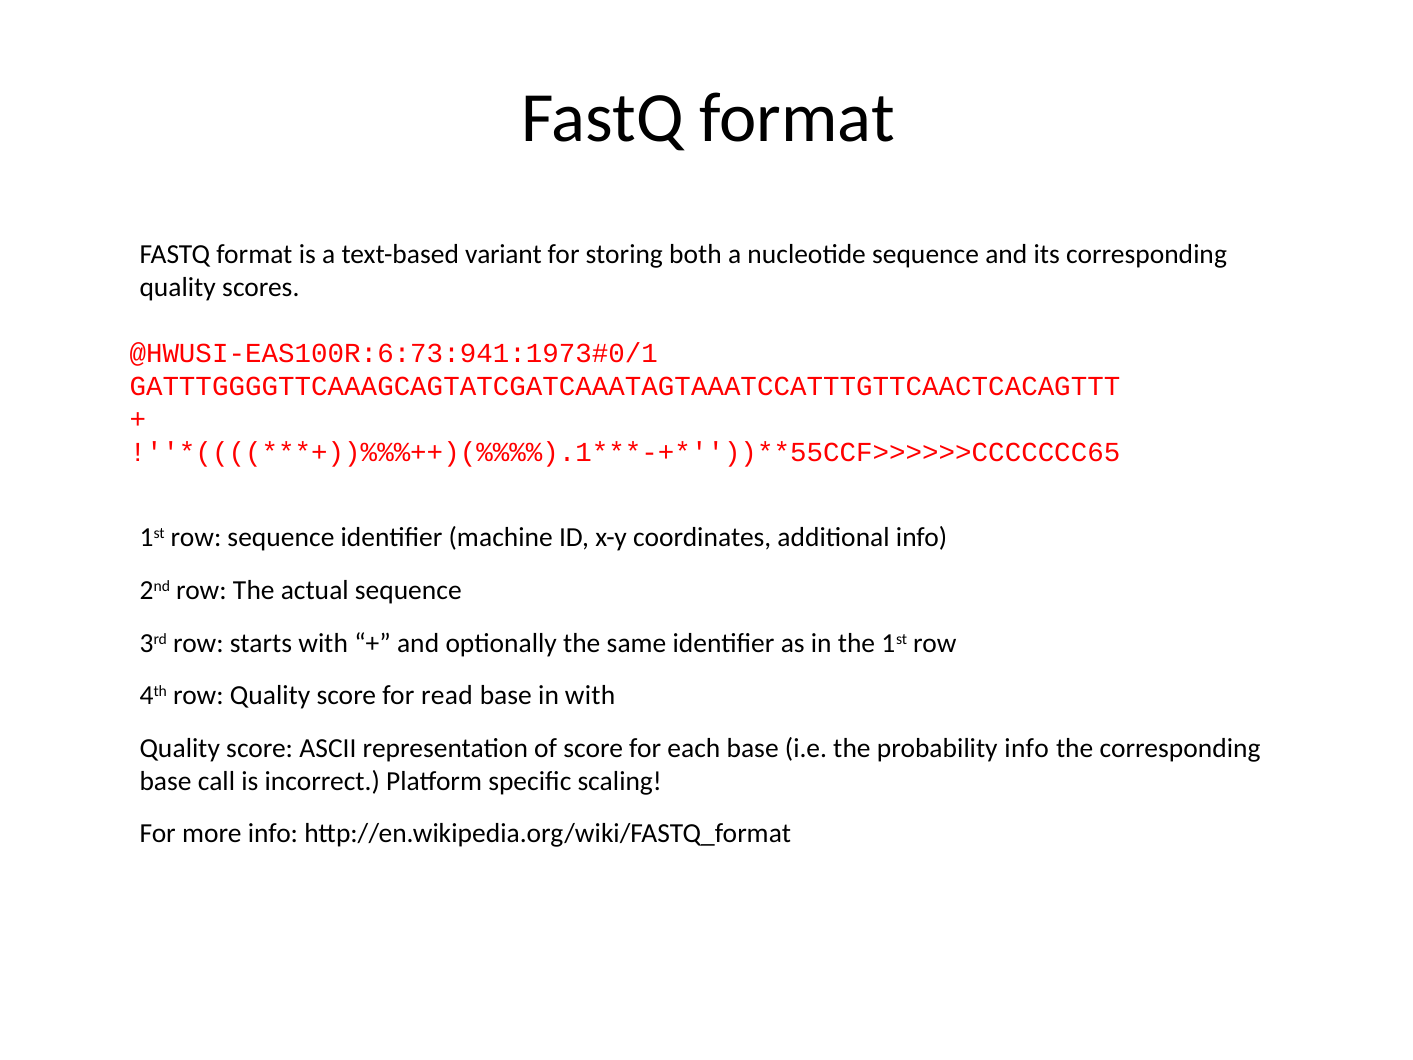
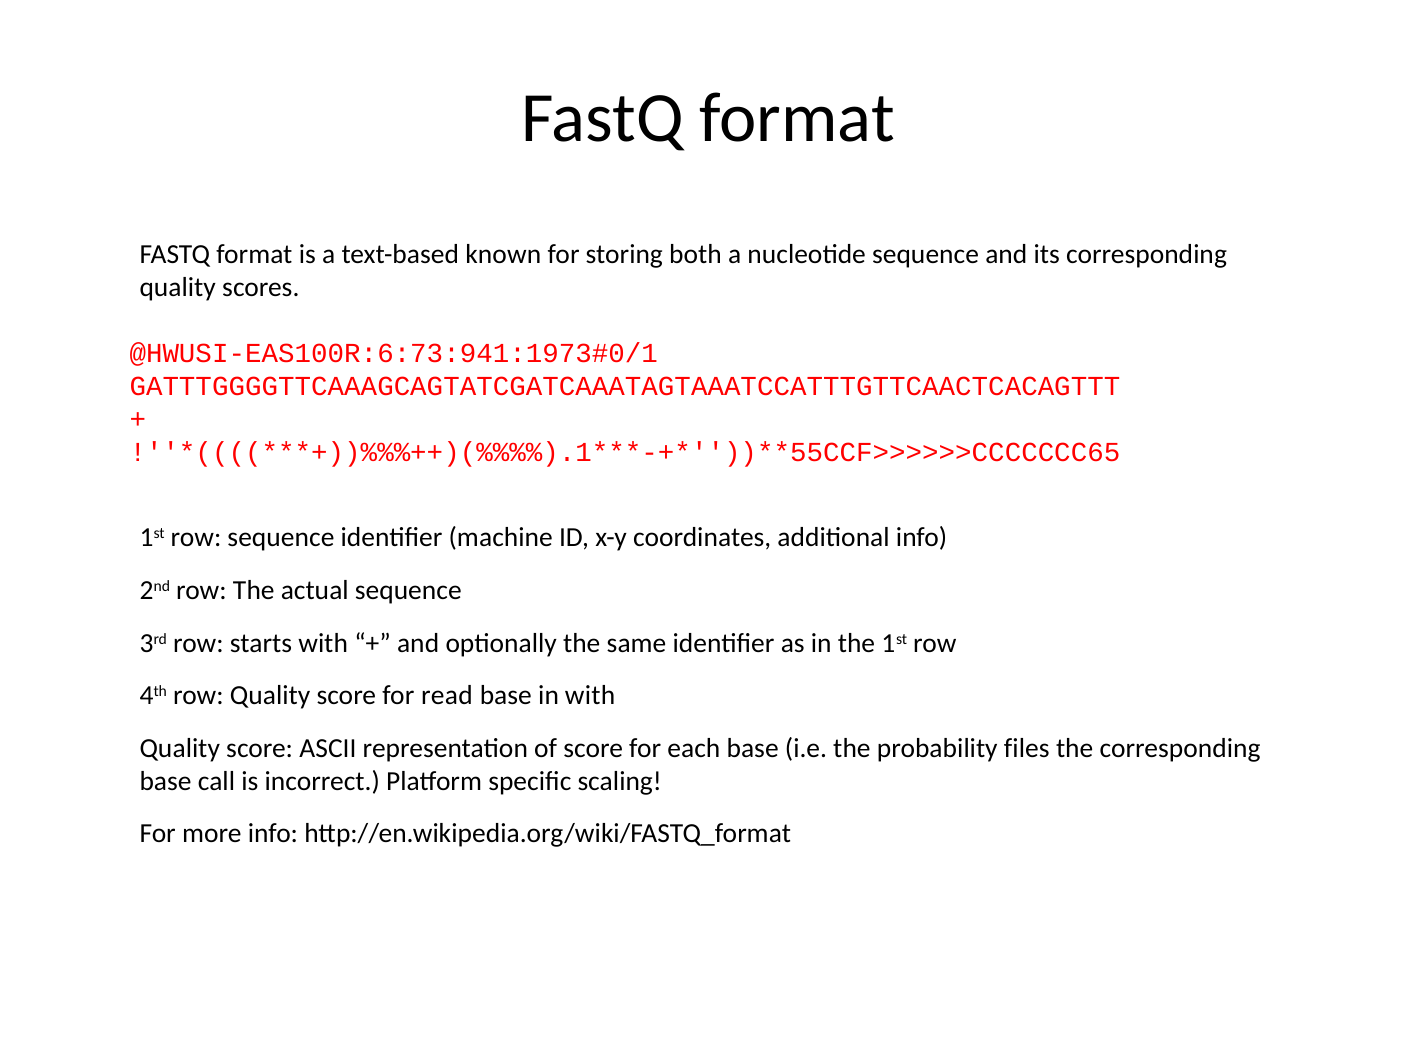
variant: variant -> known
probability info: info -> files
